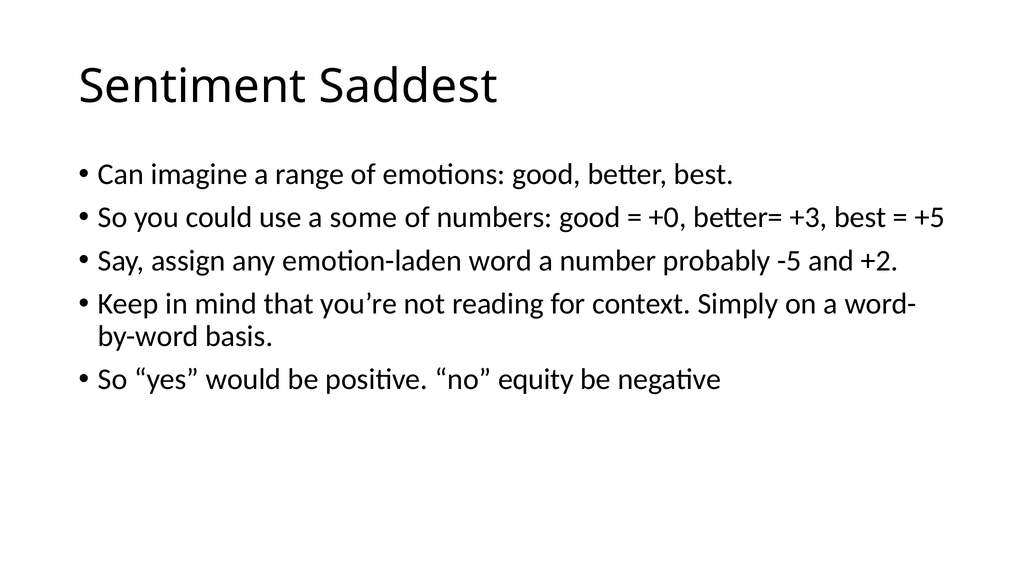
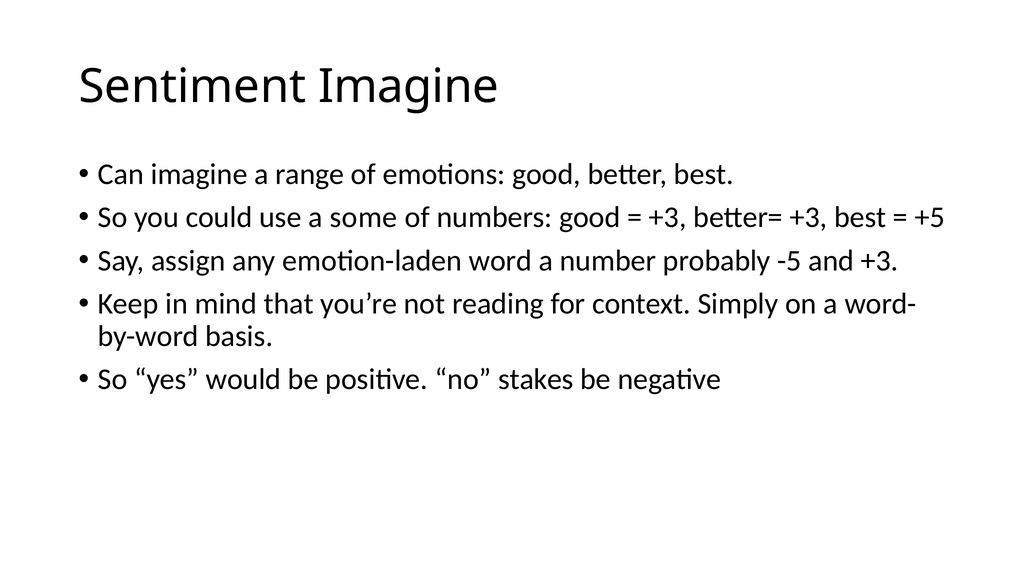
Sentiment Saddest: Saddest -> Imagine
+0 at (668, 217): +0 -> +3
and +2: +2 -> +3
equity: equity -> stakes
